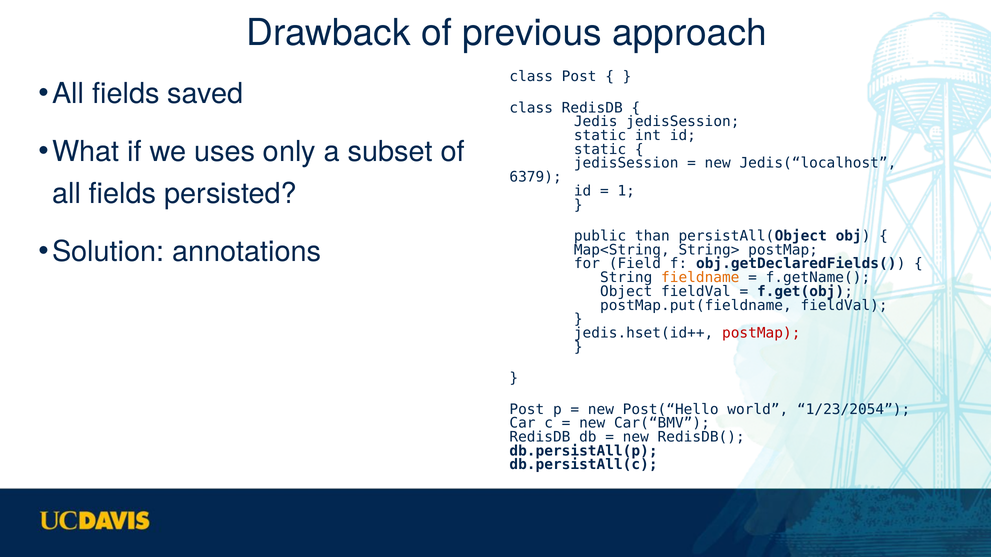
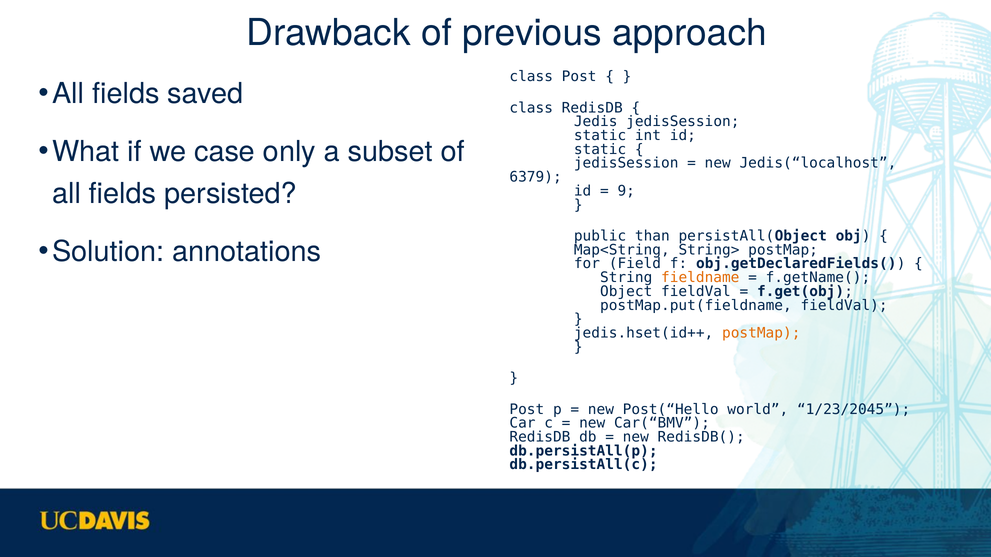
uses: uses -> case
1: 1 -> 9
postMap at (761, 333) colour: red -> orange
1/23/2054: 1/23/2054 -> 1/23/2045
